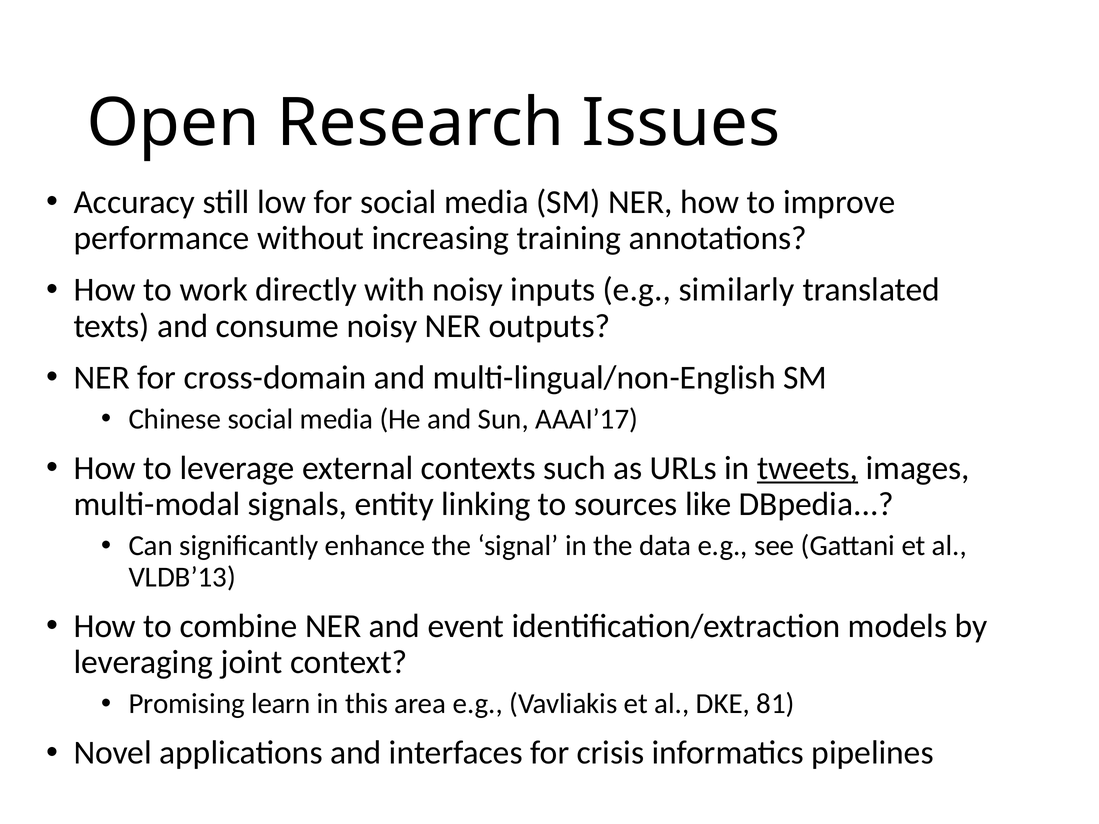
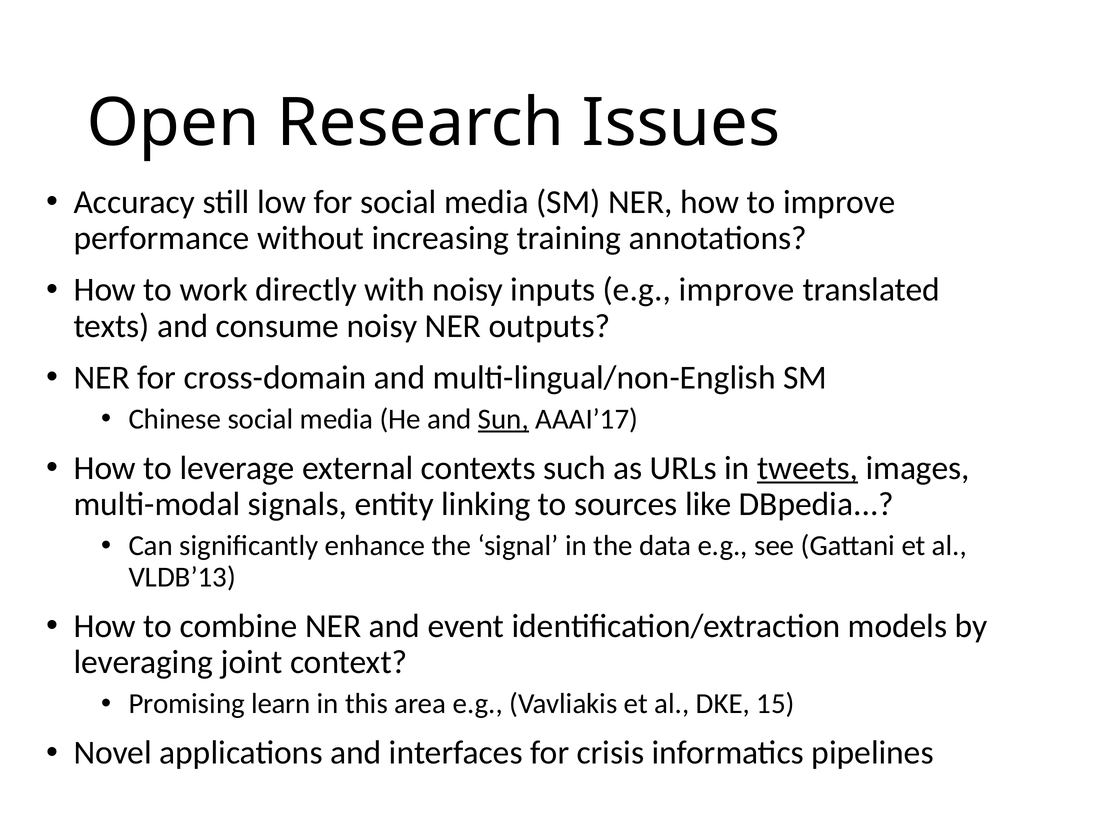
e.g similarly: similarly -> improve
Sun underline: none -> present
81: 81 -> 15
